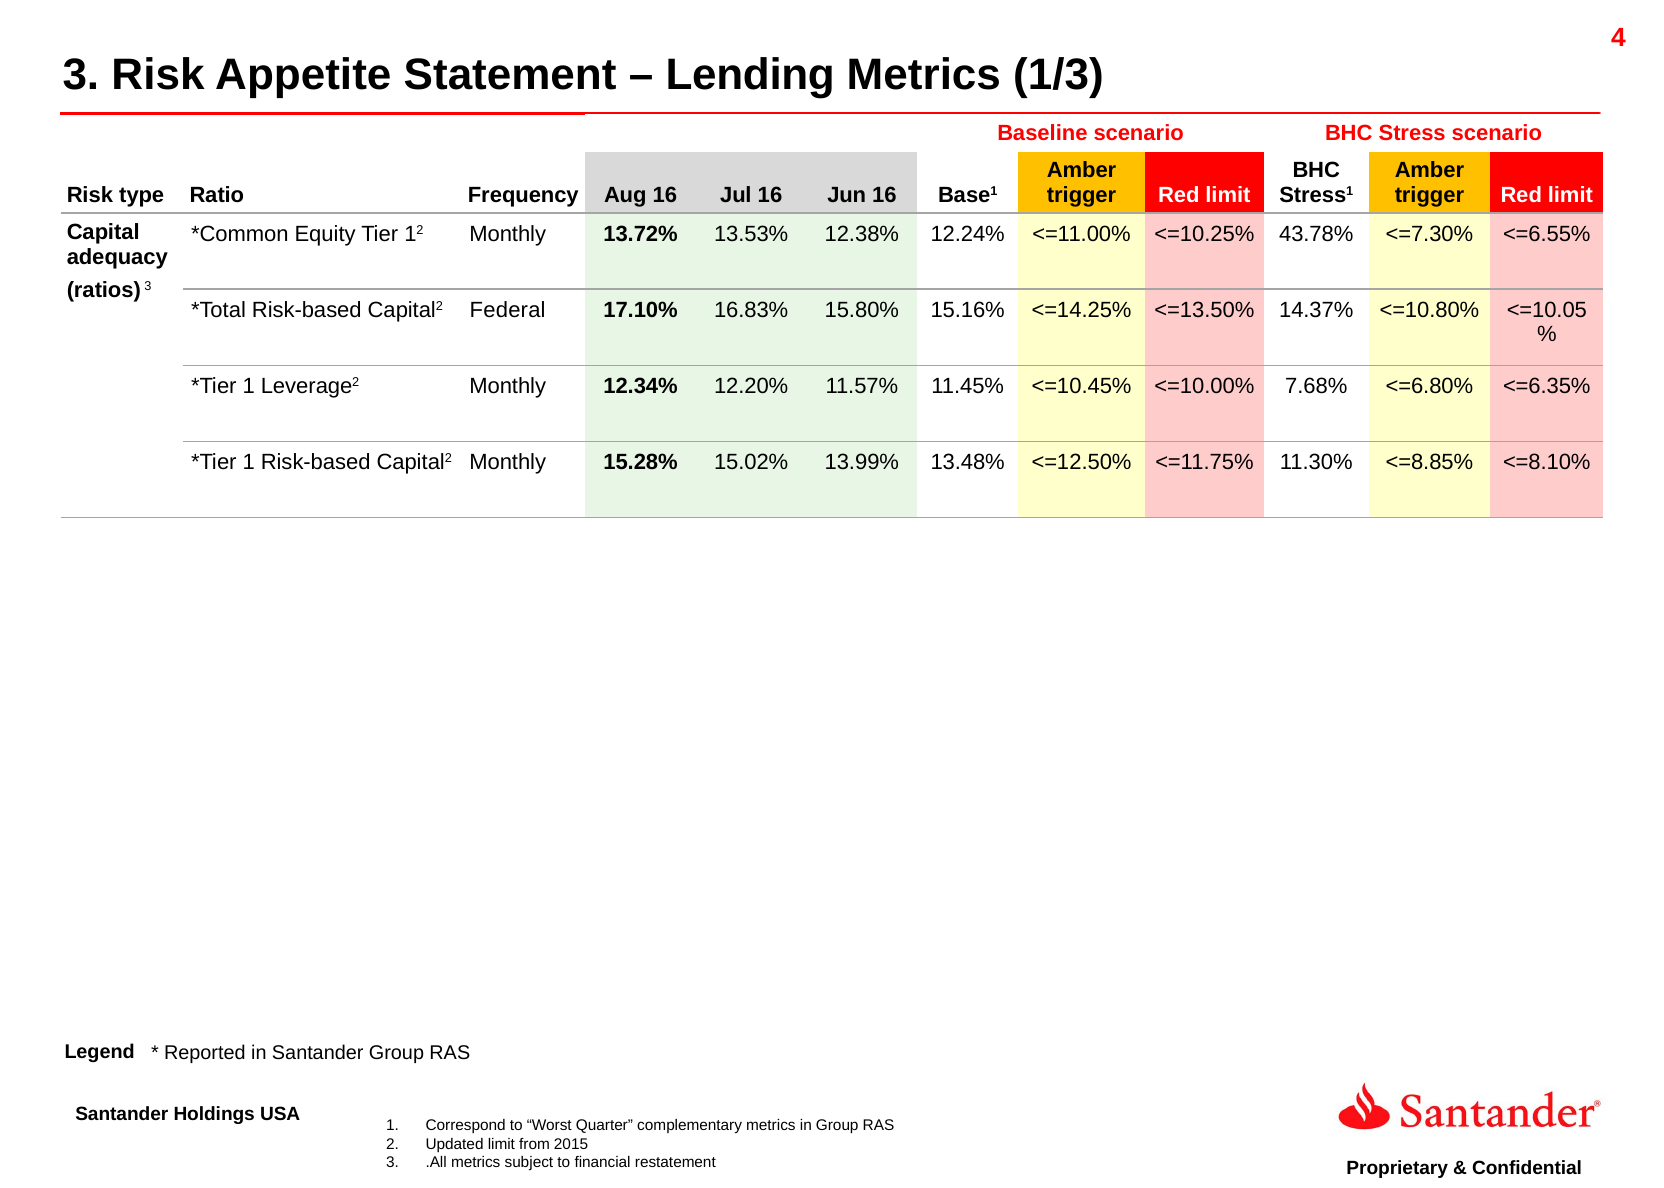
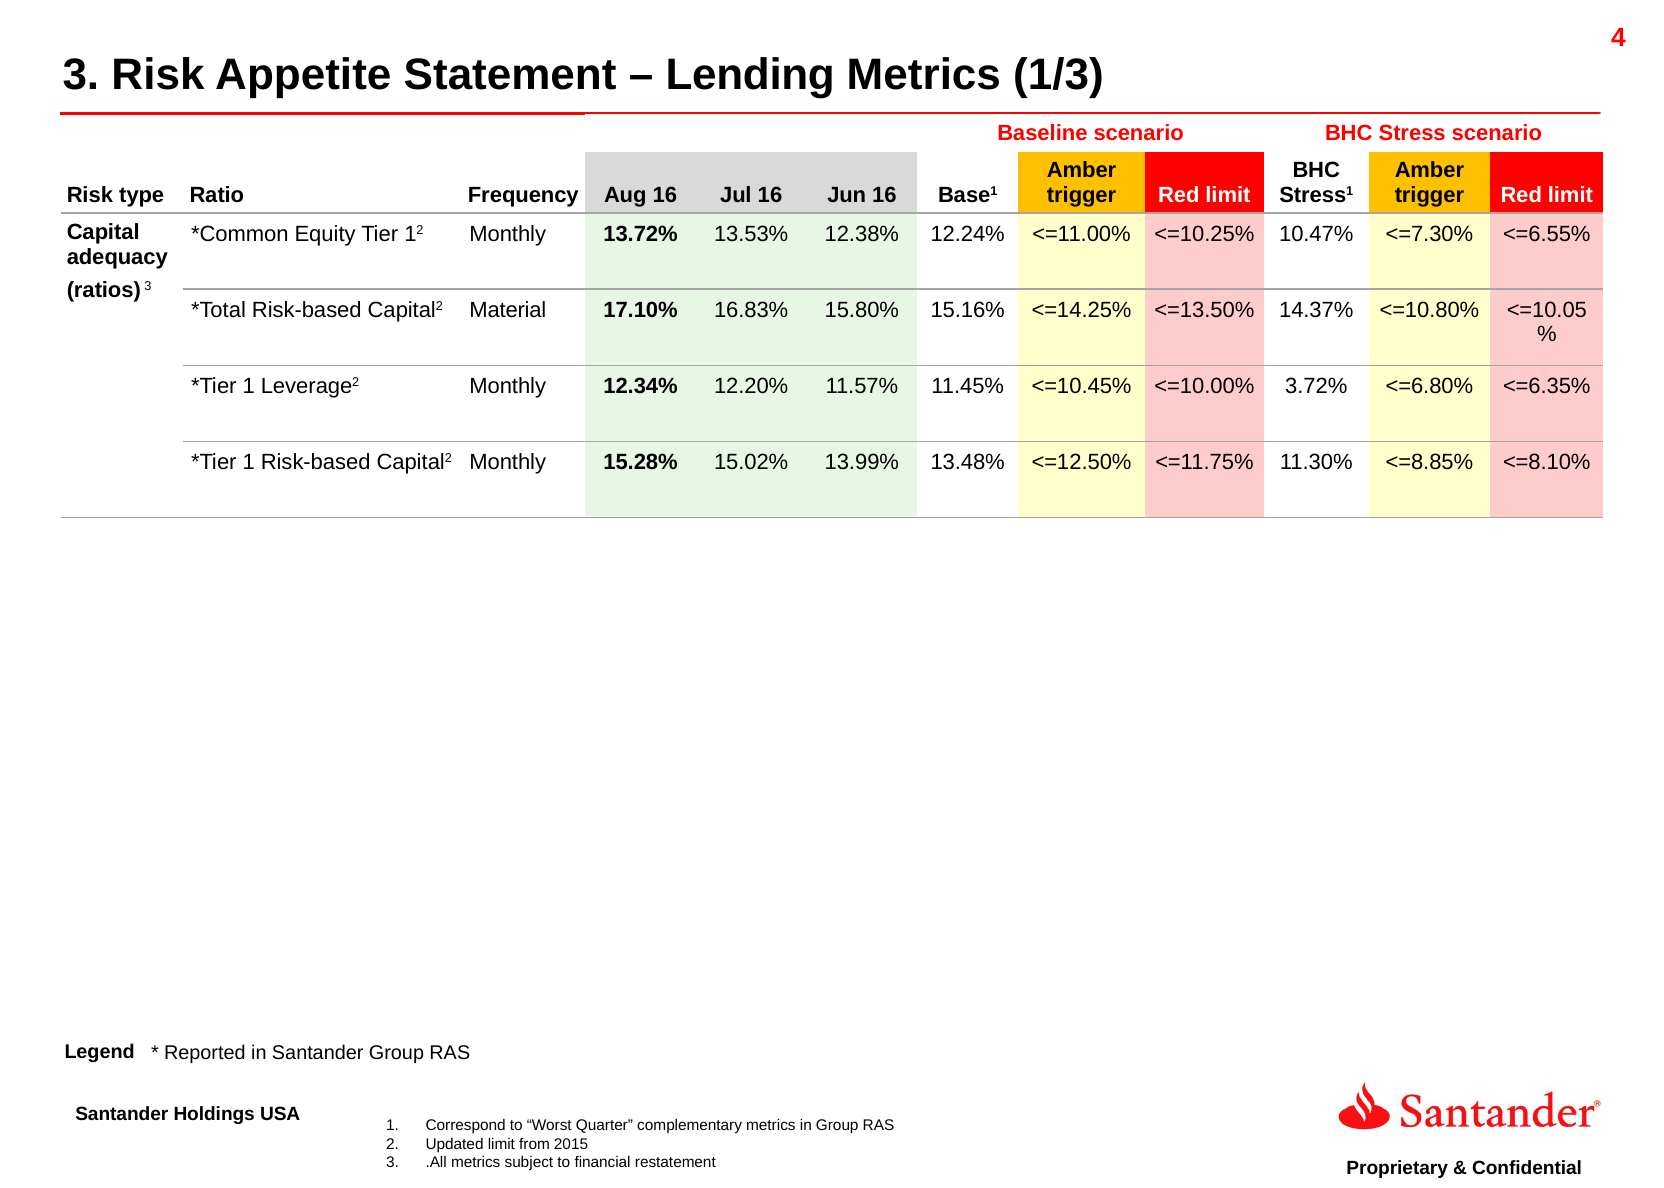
43.78%: 43.78% -> 10.47%
Federal: Federal -> Material
7.68%: 7.68% -> 3.72%
